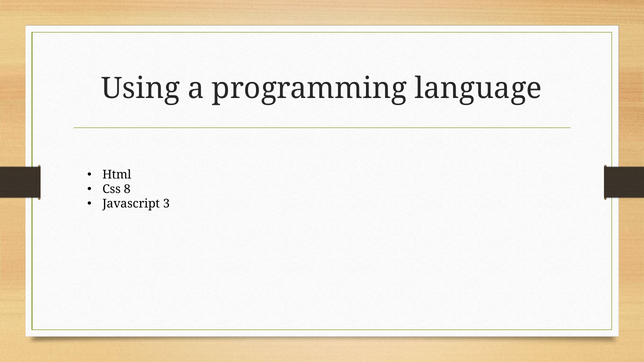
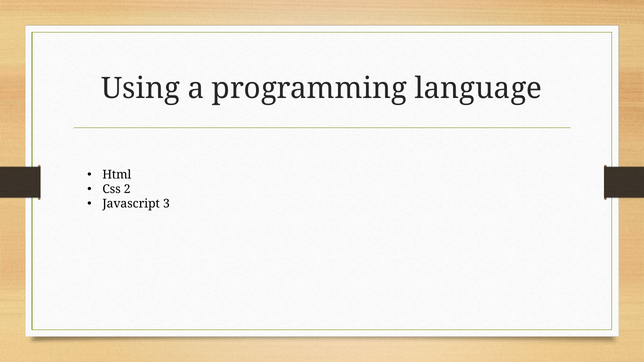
8: 8 -> 2
